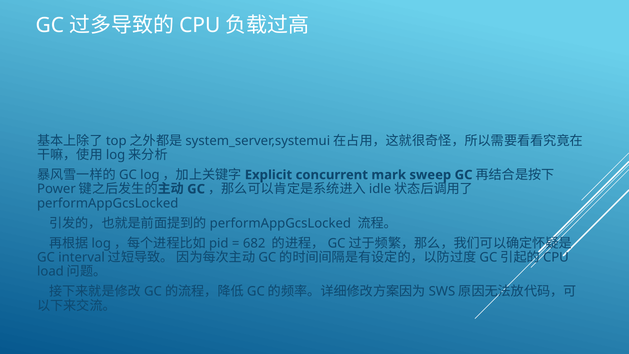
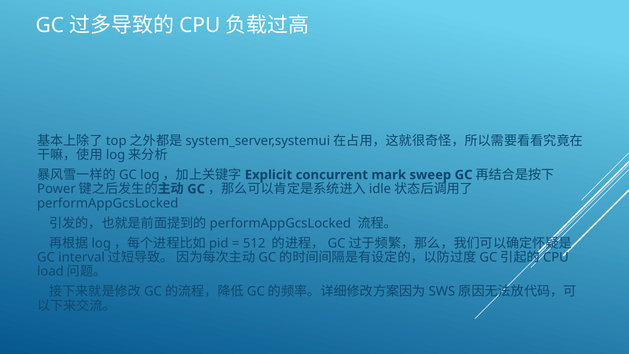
682: 682 -> 512
